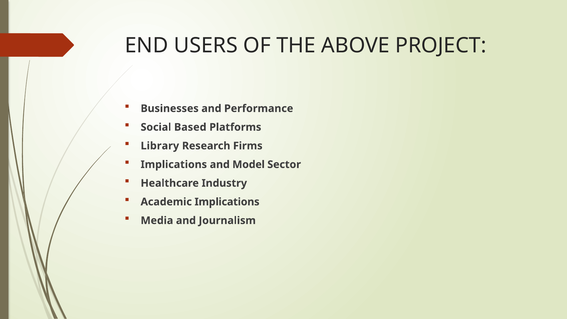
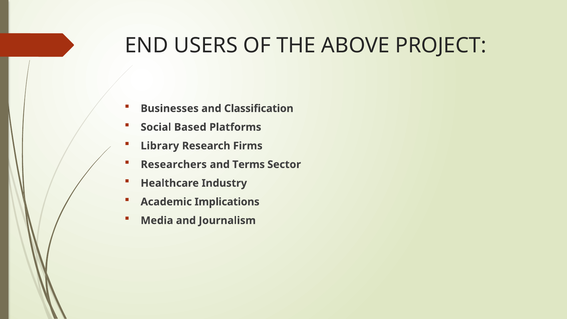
Performance: Performance -> Classification
Implications at (174, 164): Implications -> Researchers
Model: Model -> Terms
